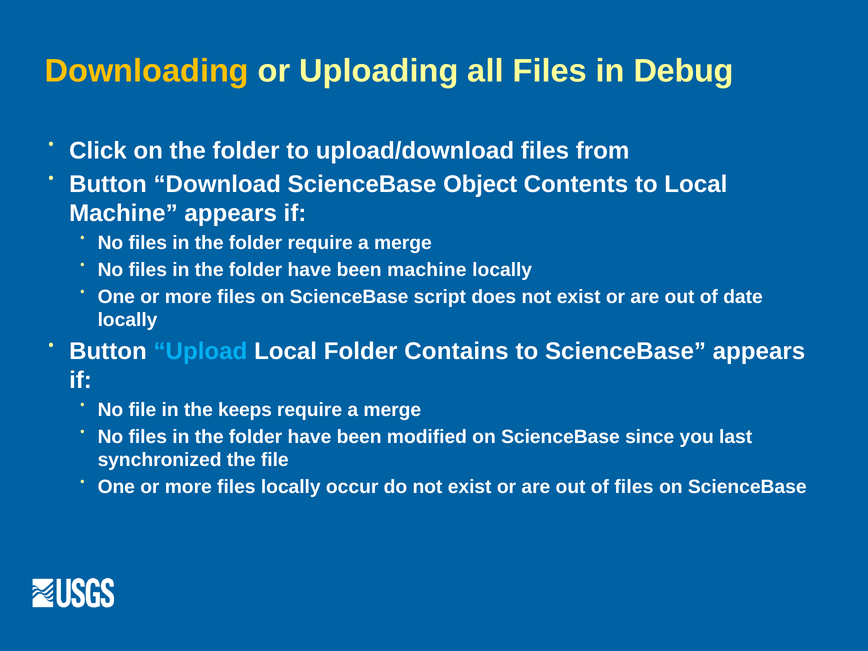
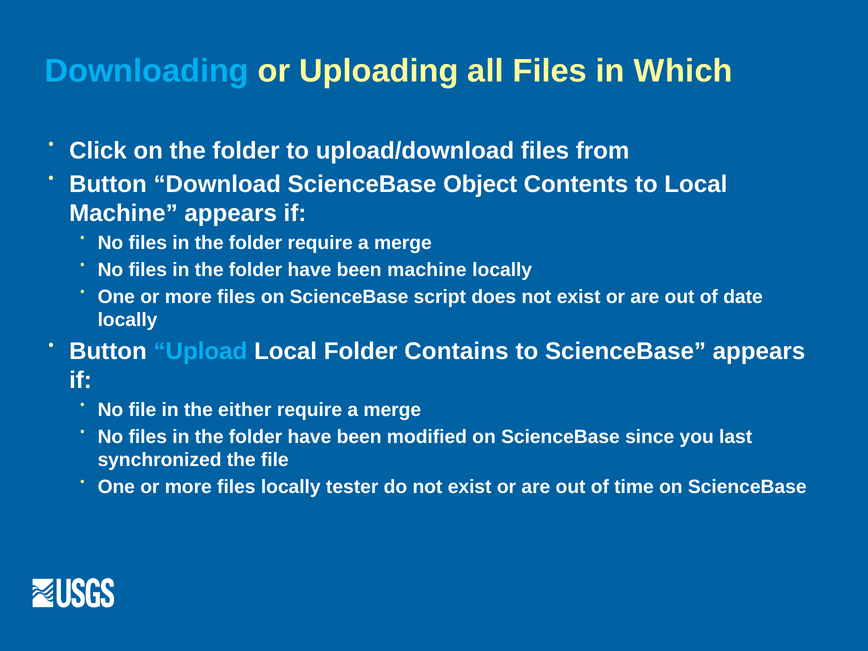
Downloading colour: yellow -> light blue
Debug: Debug -> Which
keeps: keeps -> either
occur: occur -> tester
of files: files -> time
